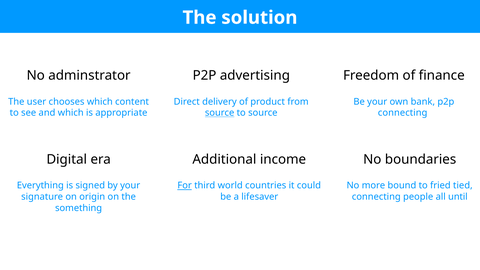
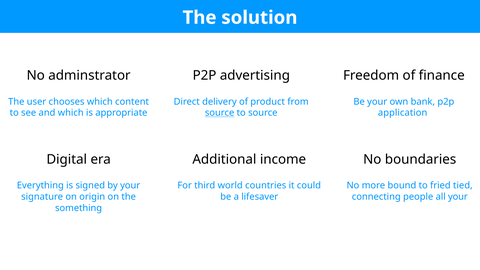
connecting at (403, 113): connecting -> application
For underline: present -> none
all until: until -> your
